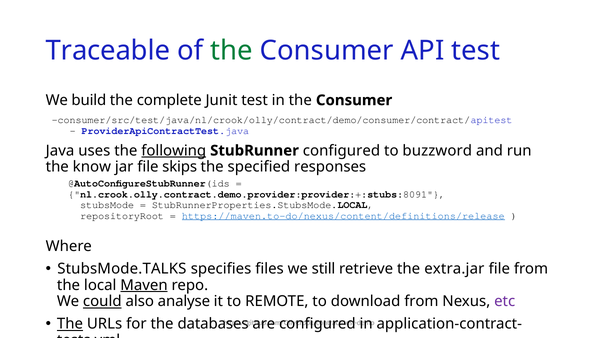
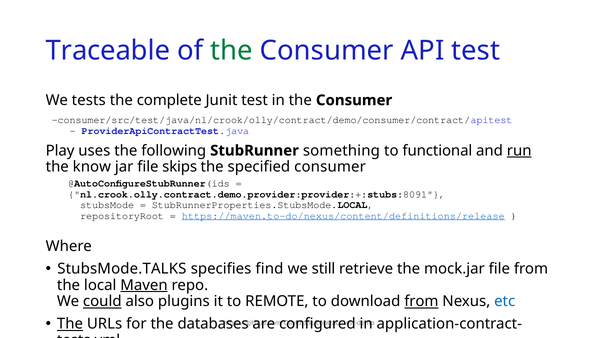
build: build -> tests
Java: Java -> Play
following underline: present -> none
StubRunner configured: configured -> something
buzzword: buzzword -> functional
run underline: none -> present
specified responses: responses -> consumer
files: files -> find
extra.jar: extra.jar -> mock.jar
analyse: analyse -> plugins
from at (421, 301) underline: none -> present
etc colour: purple -> blue
